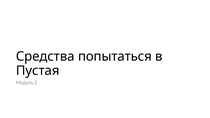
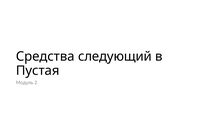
попытаться: попытаться -> следующий
